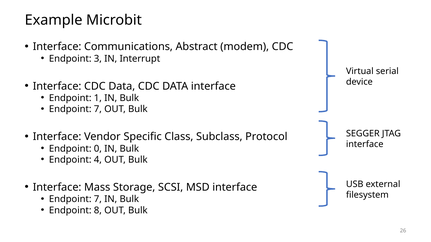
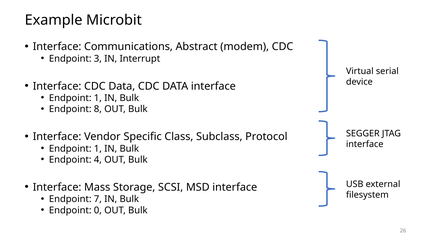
7 at (98, 109): 7 -> 8
0 at (98, 149): 0 -> 1
8: 8 -> 0
